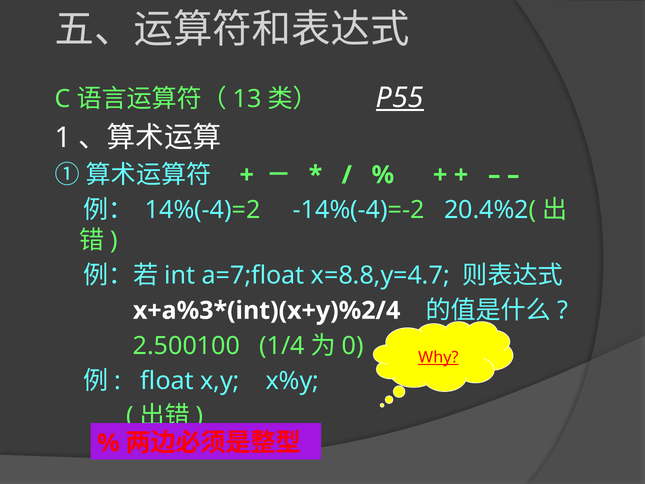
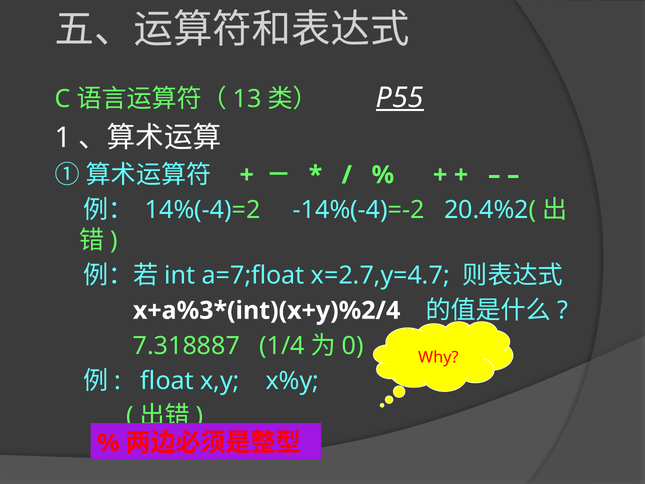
x=8.8,y=4.7: x=8.8,y=4.7 -> x=2.7,y=4.7
2.500100: 2.500100 -> 7.318887
Why underline: present -> none
